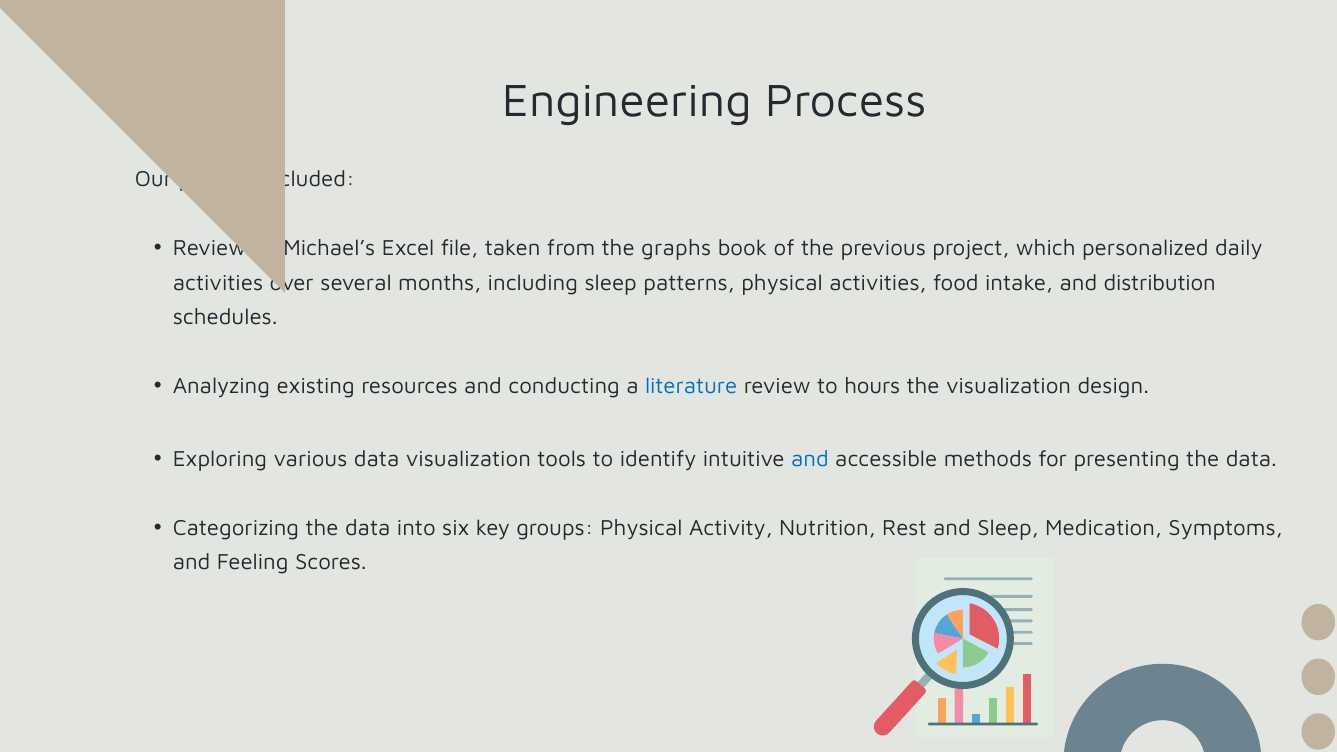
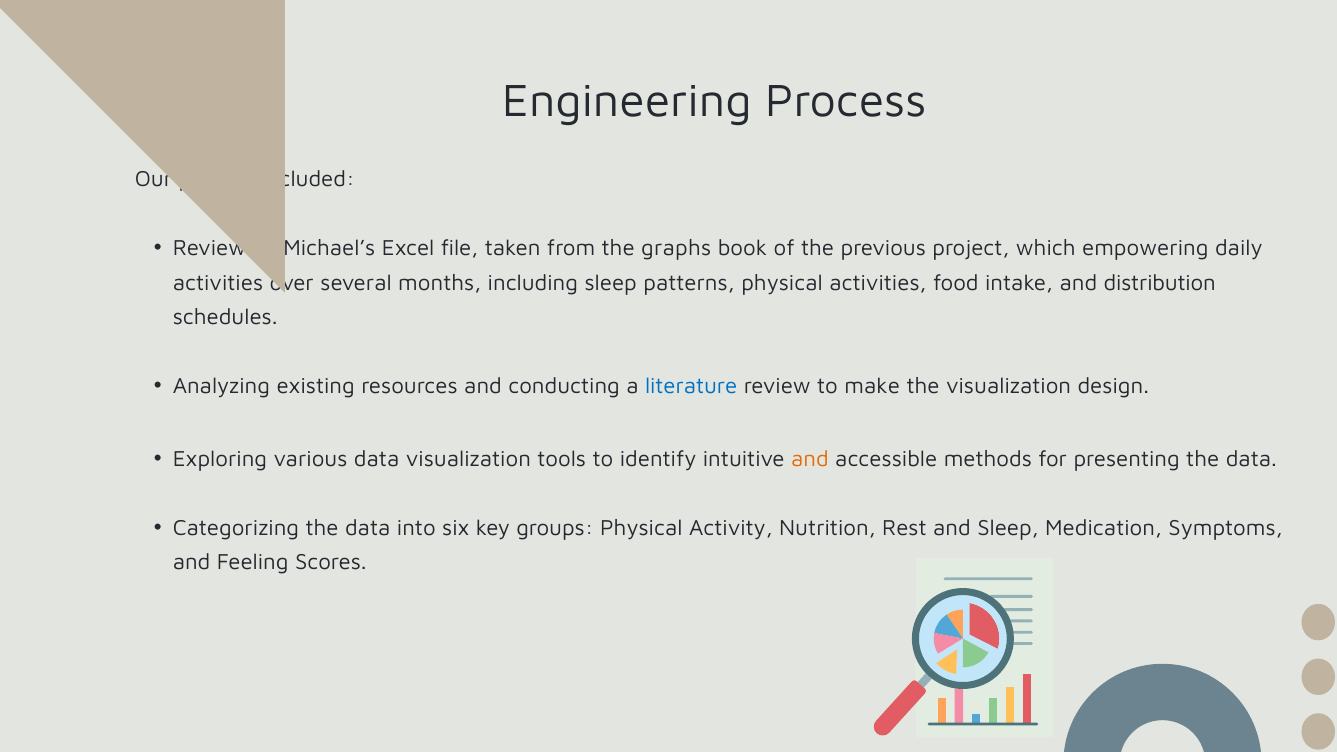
personalized: personalized -> empowering
hours: hours -> make
and at (810, 459) colour: blue -> orange
